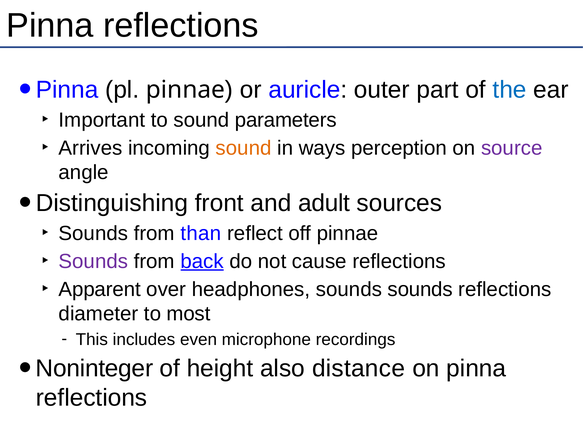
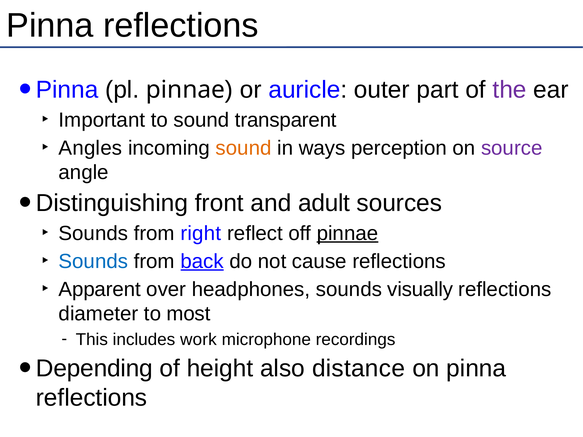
the colour: blue -> purple
parameters: parameters -> transparent
Arrives: Arrives -> Angles
than: than -> right
pinnae at (347, 233) underline: none -> present
Sounds at (93, 261) colour: purple -> blue
sounds sounds: sounds -> visually
even: even -> work
Noninteger: Noninteger -> Depending
